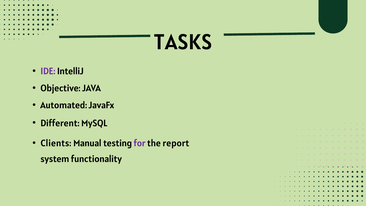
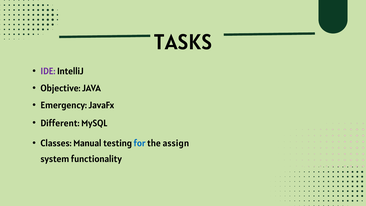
Automated: Automated -> Emergency
Clients: Clients -> Classes
for colour: purple -> blue
report: report -> assign
